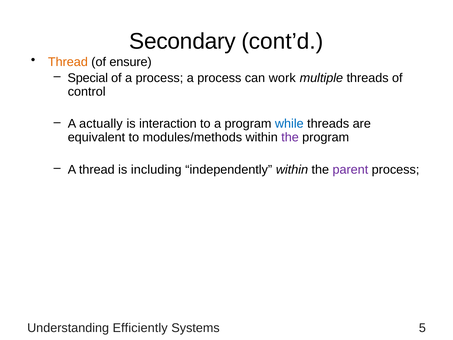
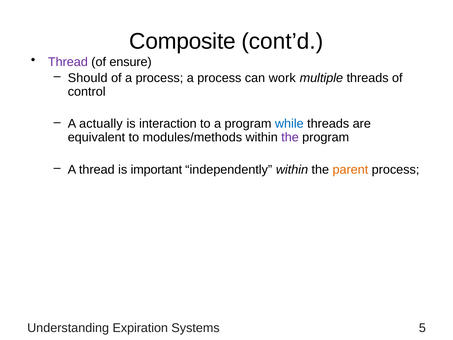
Secondary: Secondary -> Composite
Thread at (68, 62) colour: orange -> purple
Special: Special -> Should
including: including -> important
parent colour: purple -> orange
Efficiently: Efficiently -> Expiration
